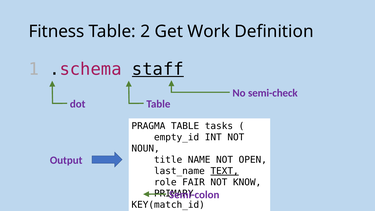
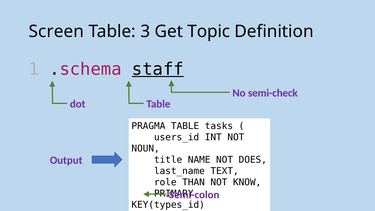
Fitness: Fitness -> Screen
2: 2 -> 3
Work: Work -> Topic
empty_id: empty_id -> users_id
OPEN: OPEN -> DOES
TEXT underline: present -> none
FAIR: FAIR -> THAN
KEY(match_id: KEY(match_id -> KEY(types_id
